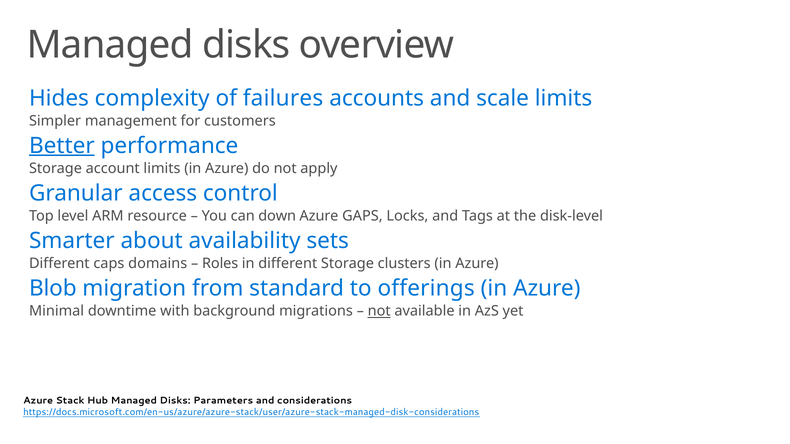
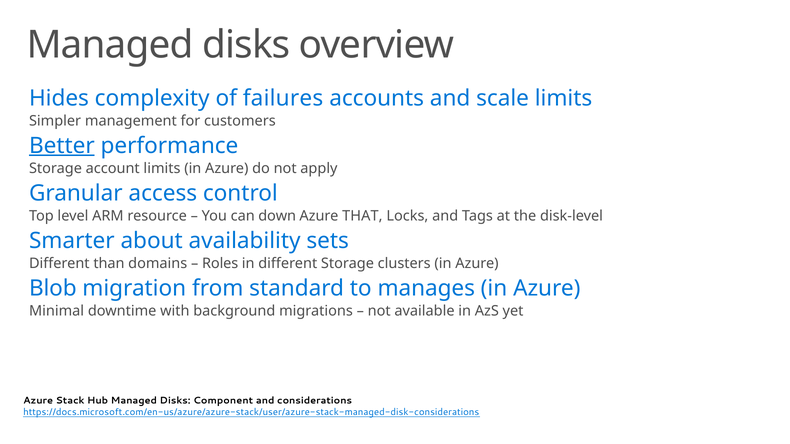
GAPS: GAPS -> THAT
caps: caps -> than
offerings: offerings -> manages
not at (379, 311) underline: present -> none
Parameters: Parameters -> Component
